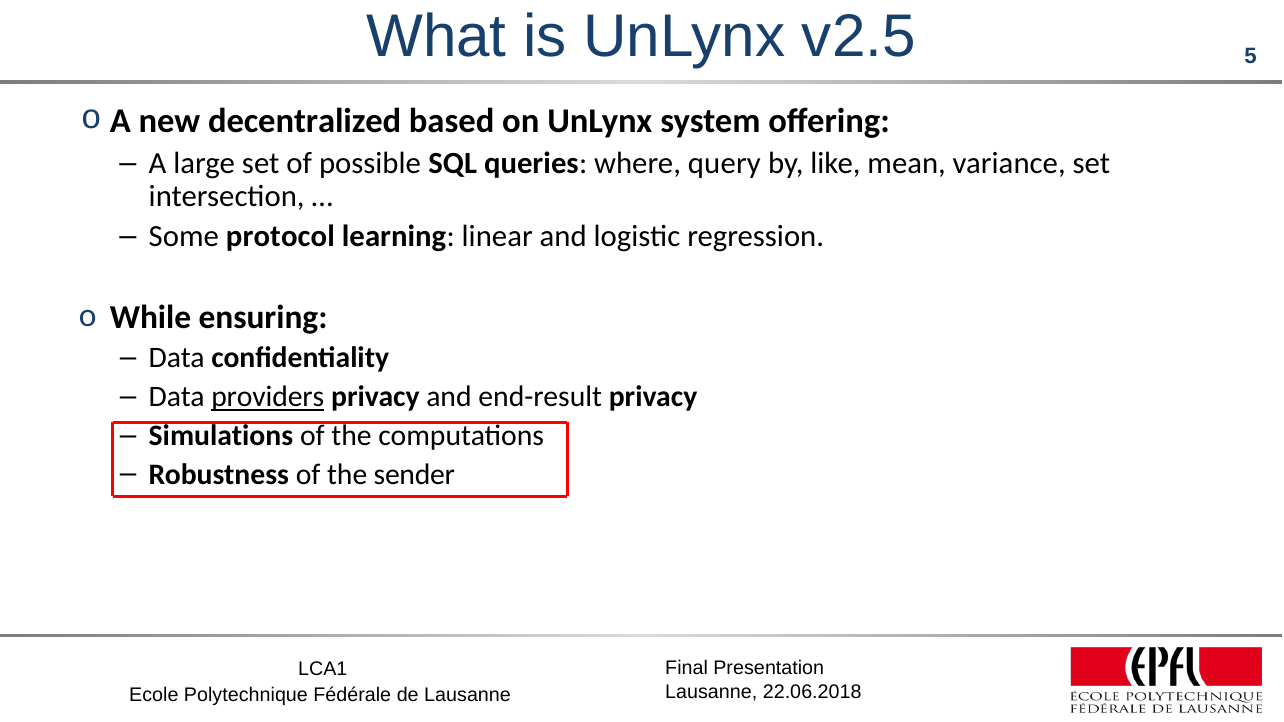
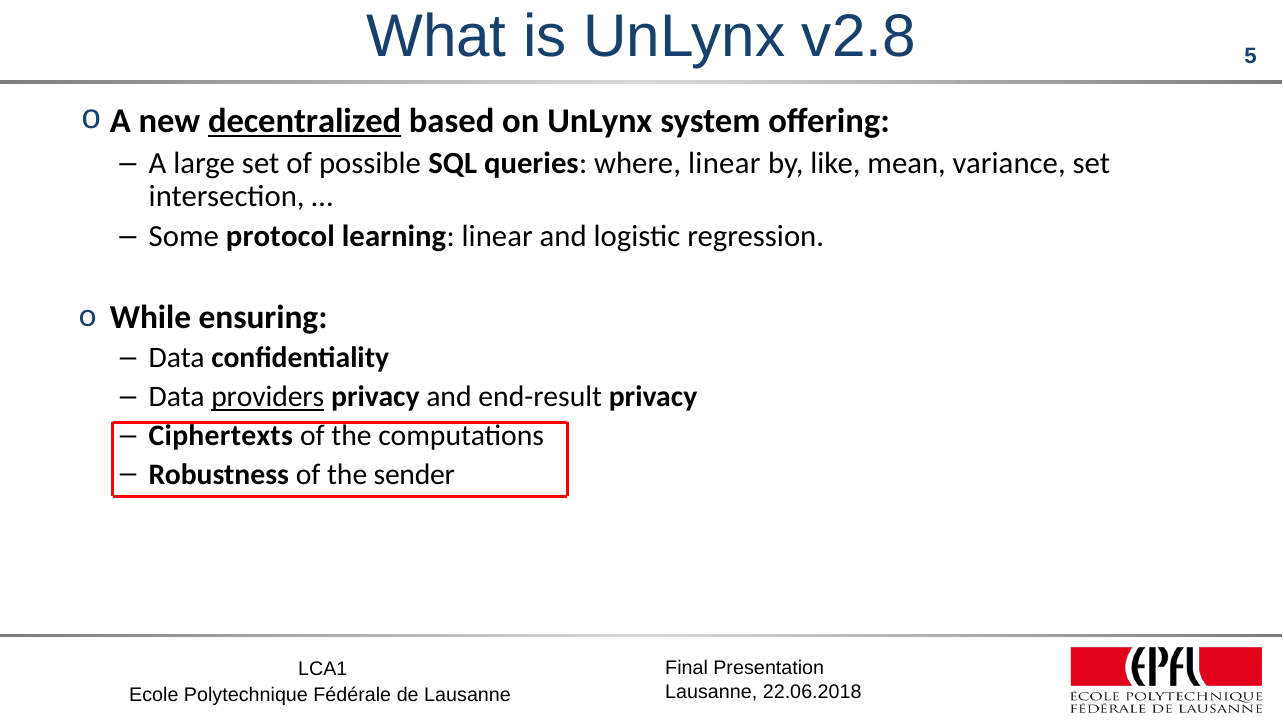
v2.5: v2.5 -> v2.8
decentralized underline: none -> present
where query: query -> linear
Simulations: Simulations -> Ciphertexts
